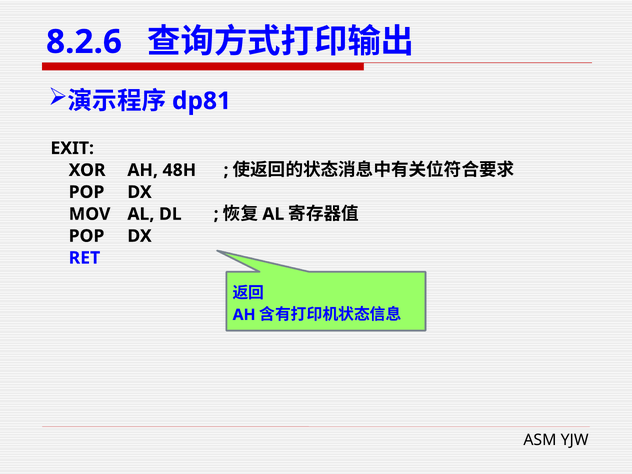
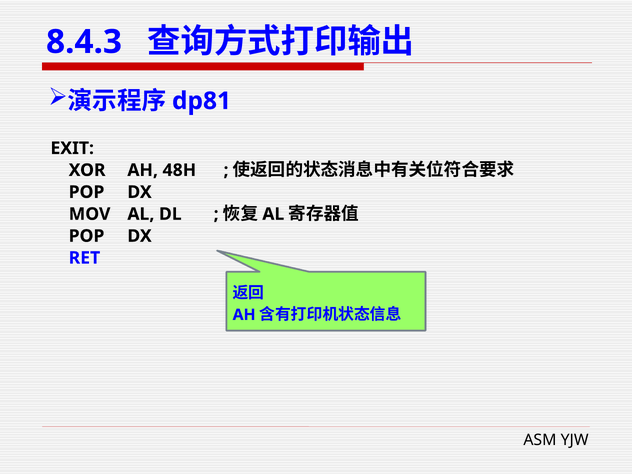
8.2.6: 8.2.6 -> 8.4.3
